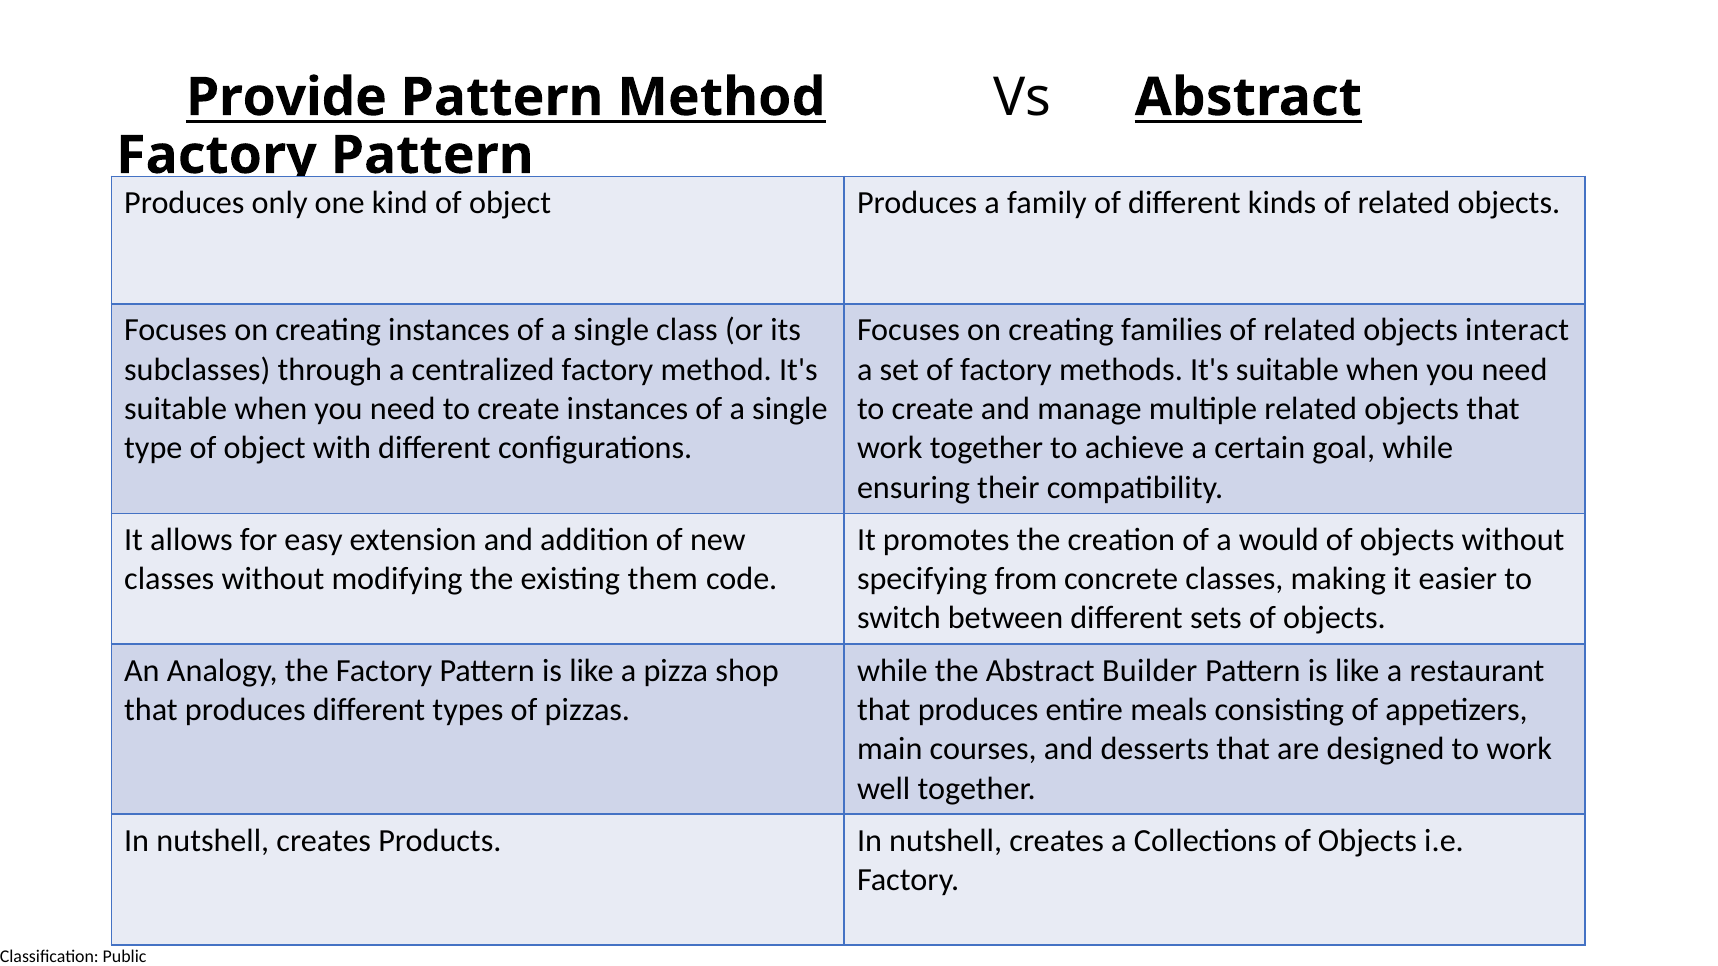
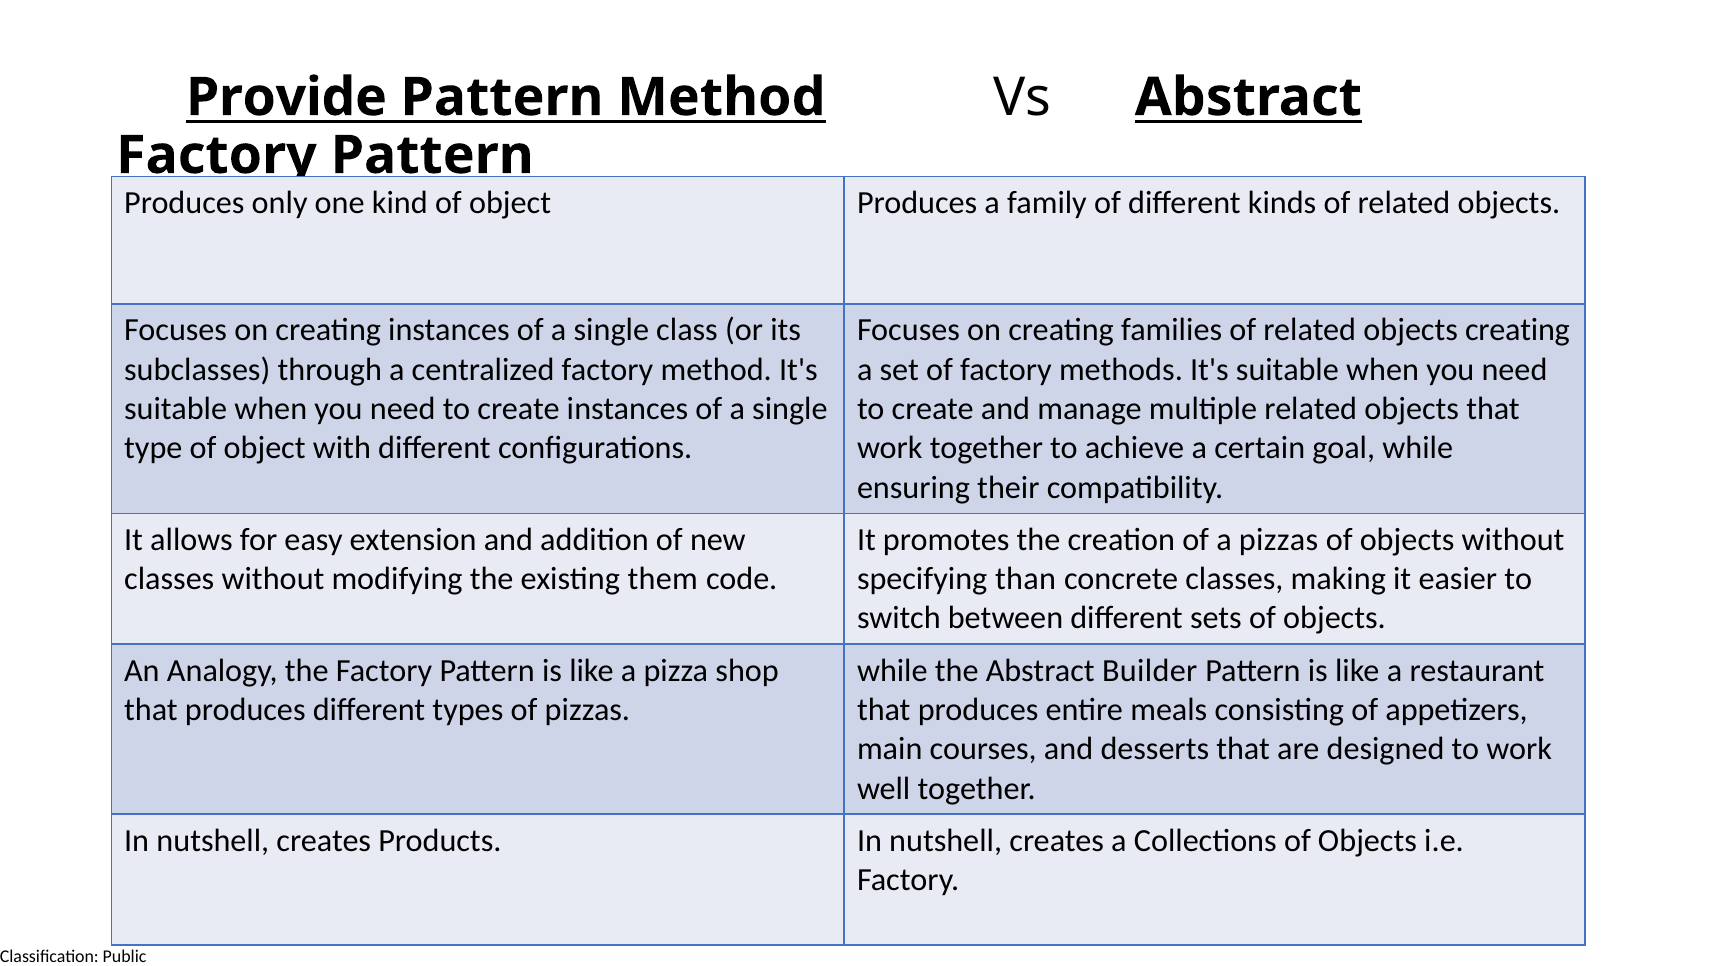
objects interact: interact -> creating
a would: would -> pizzas
from: from -> than
